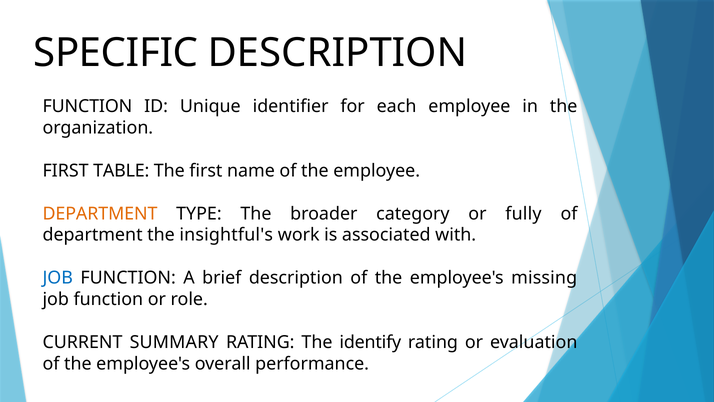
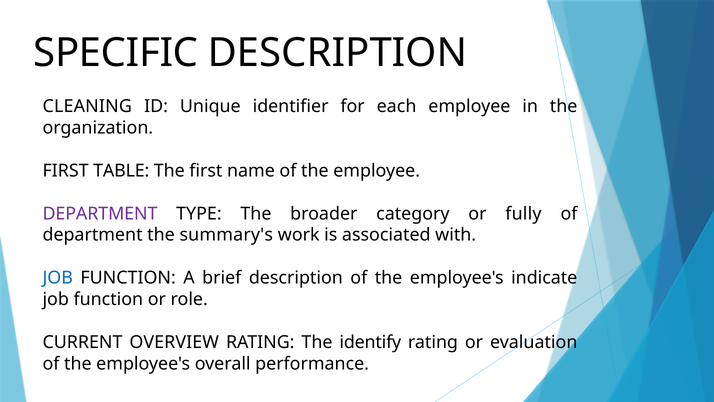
FUNCTION at (87, 106): FUNCTION -> CLEANING
DEPARTMENT at (100, 213) colour: orange -> purple
insightful's: insightful's -> summary's
missing: missing -> indicate
SUMMARY: SUMMARY -> OVERVIEW
